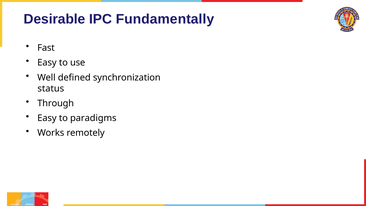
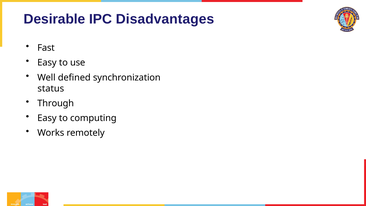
Fundamentally: Fundamentally -> Disadvantages
paradigms: paradigms -> computing
